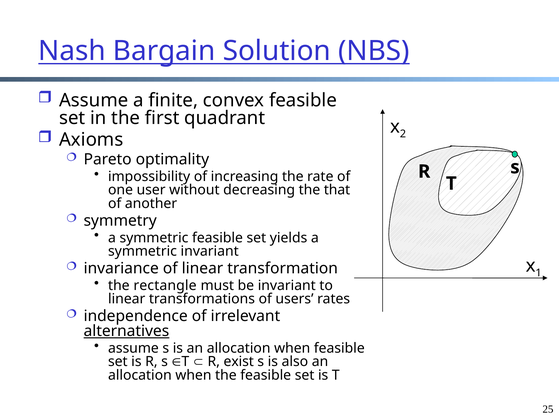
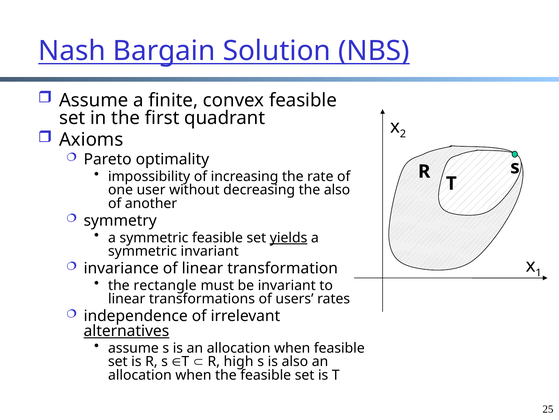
the that: that -> also
yields underline: none -> present
exist: exist -> high
